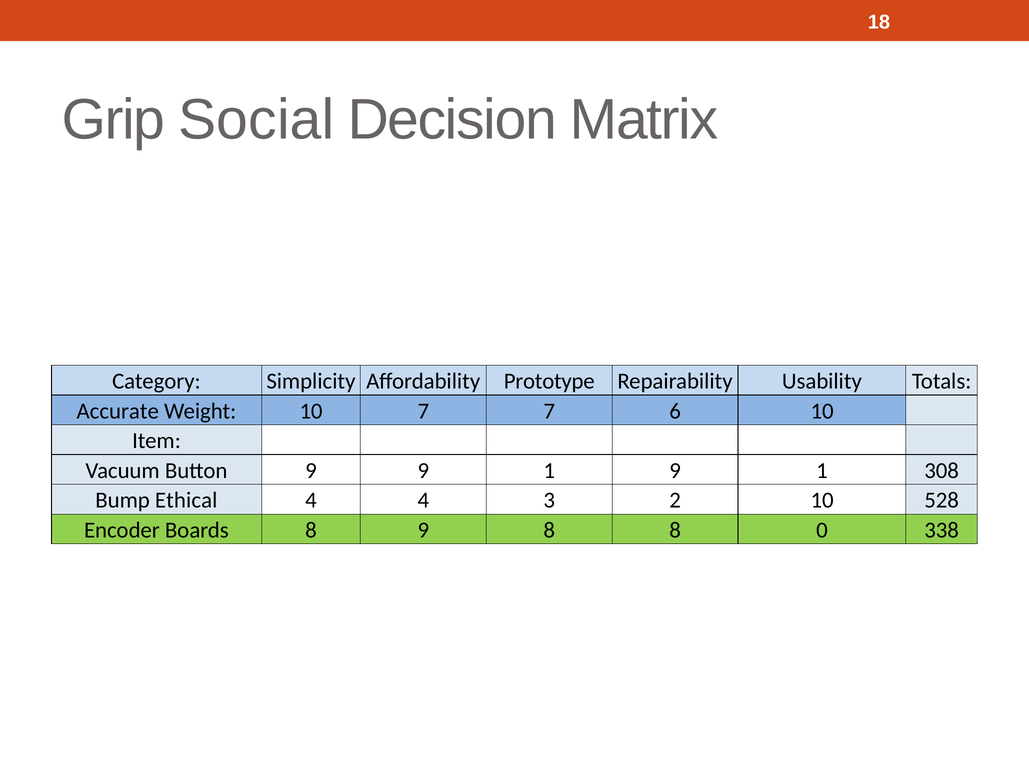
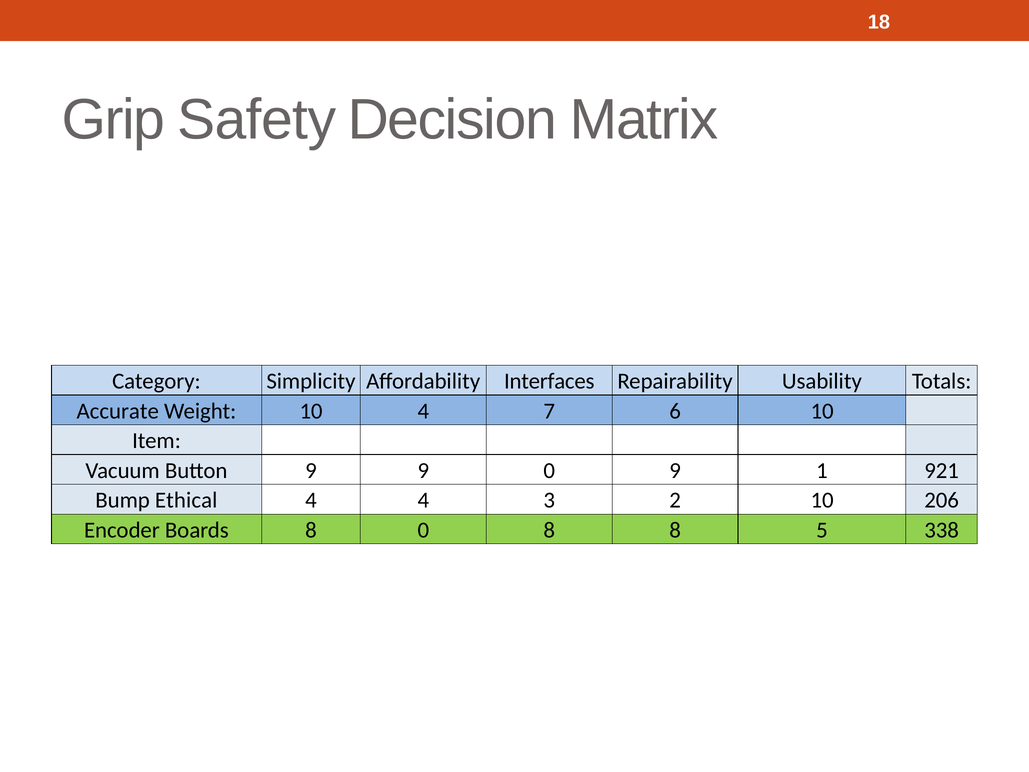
Social: Social -> Safety
Prototype: Prototype -> Interfaces
10 7: 7 -> 4
9 9 1: 1 -> 0
308: 308 -> 921
528: 528 -> 206
8 9: 9 -> 0
0: 0 -> 5
